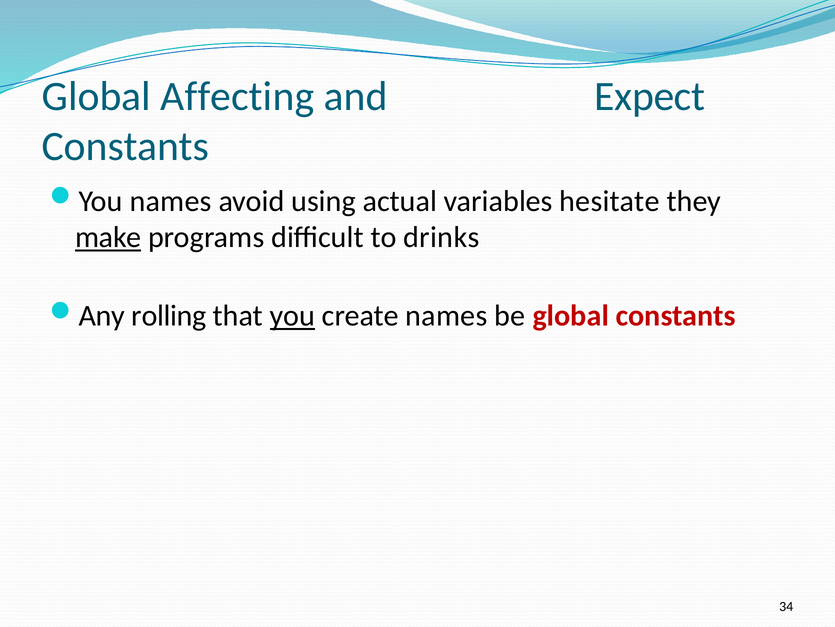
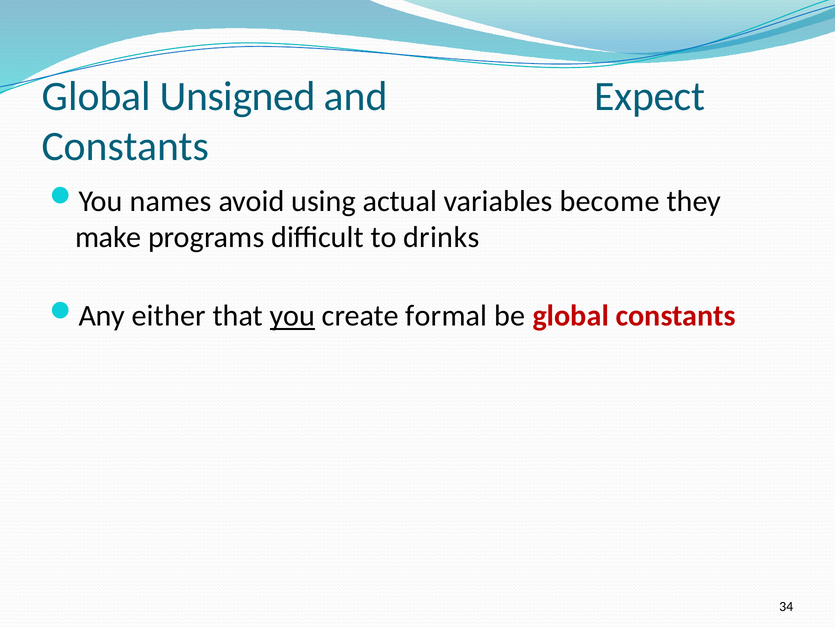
Affecting: Affecting -> Unsigned
hesitate: hesitate -> become
make underline: present -> none
rolling: rolling -> either
create names: names -> formal
